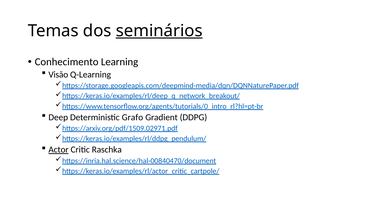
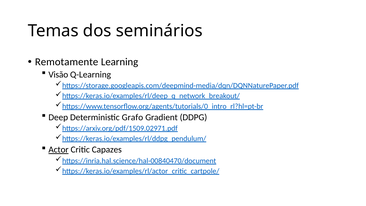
seminários underline: present -> none
Conhecimento: Conhecimento -> Remotamente
Raschka: Raschka -> Capazes
